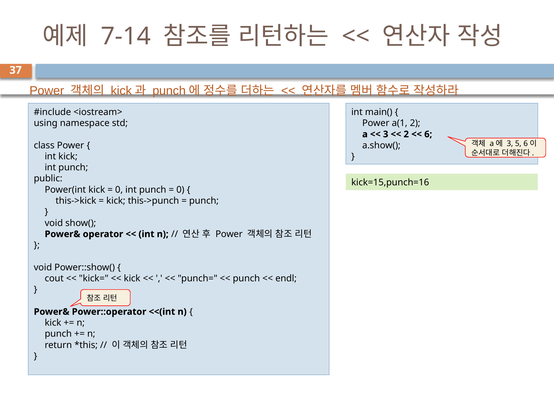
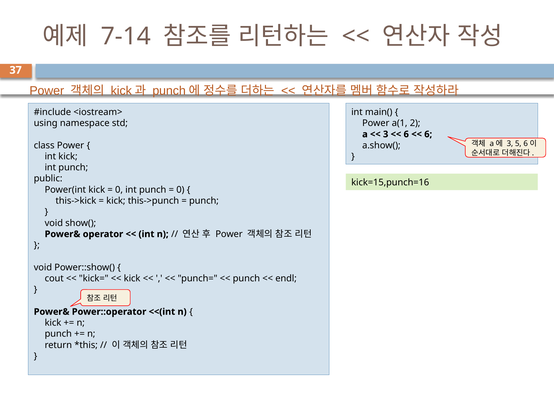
2 at (406, 134): 2 -> 6
